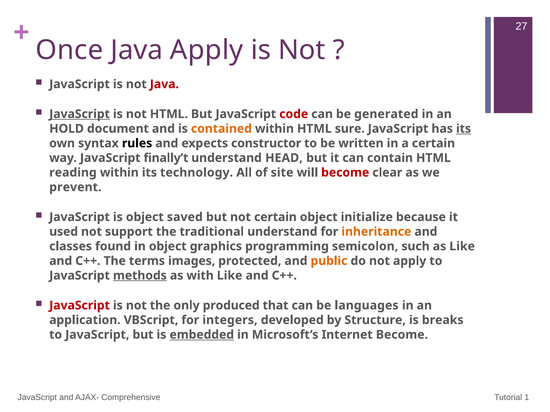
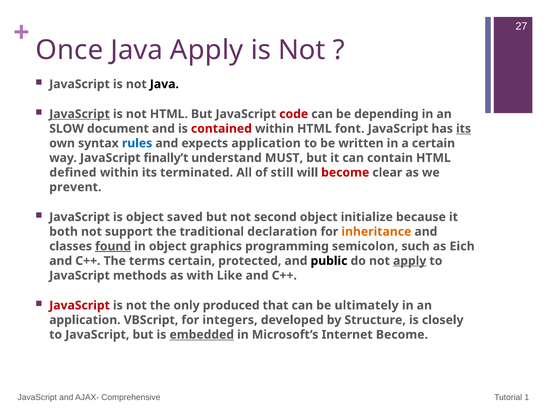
Java at (164, 84) colour: red -> black
generated: generated -> depending
HOLD: HOLD -> SLOW
contained colour: orange -> red
sure: sure -> font
rules colour: black -> blue
expects constructor: constructor -> application
HEAD: HEAD -> MUST
reading: reading -> defined
technology: technology -> terminated
site: site -> still
not certain: certain -> second
used: used -> both
traditional understand: understand -> declaration
found underline: none -> present
as Like: Like -> Eich
terms images: images -> certain
public colour: orange -> black
apply at (410, 261) underline: none -> present
methods underline: present -> none
languages: languages -> ultimately
breaks: breaks -> closely
